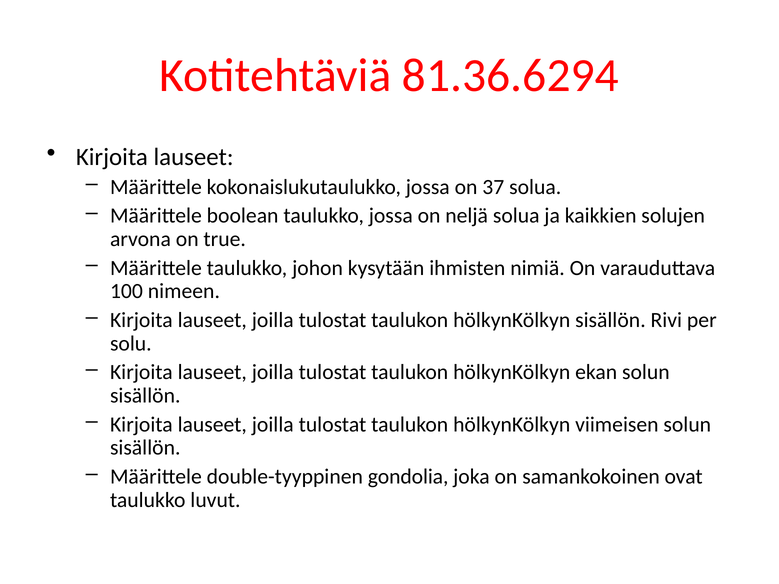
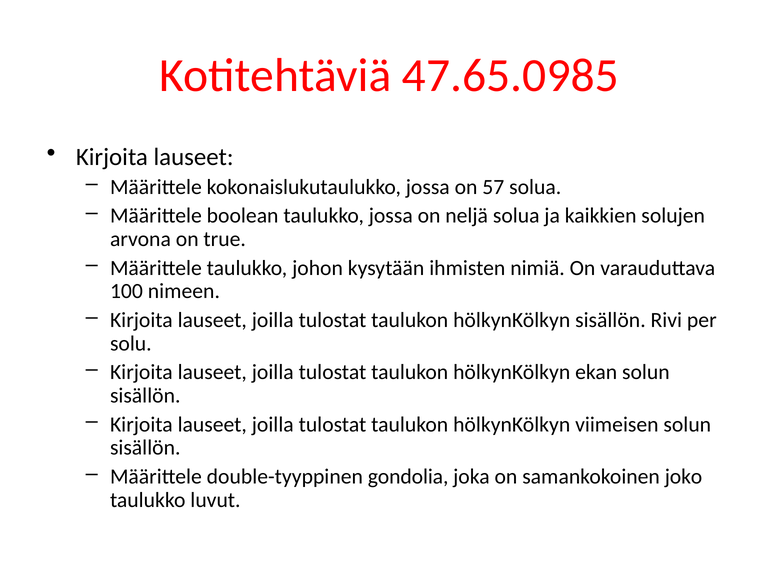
81.36.6294: 81.36.6294 -> 47.65.0985
37: 37 -> 57
ovat: ovat -> joko
